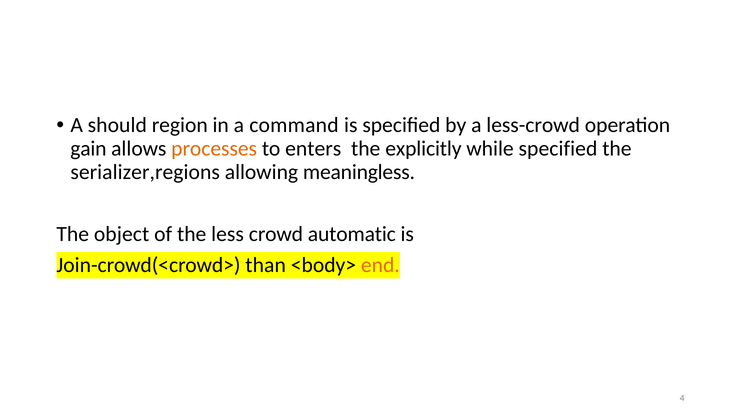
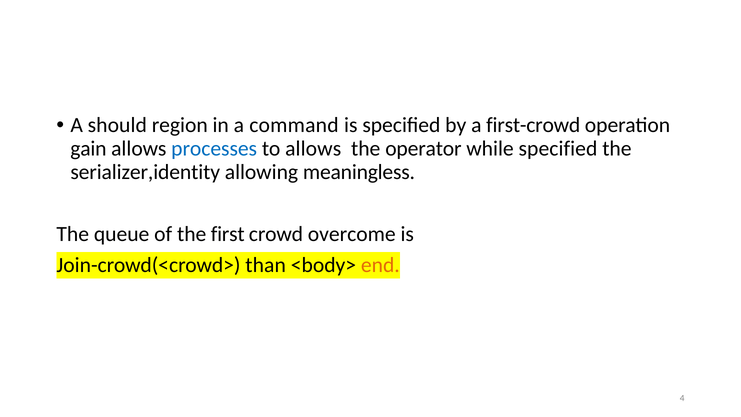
less-crowd: less-crowd -> first-crowd
processes colour: orange -> blue
to enters: enters -> allows
explicitly: explicitly -> operator
serializer,regions: serializer,regions -> serializer,identity
object: object -> queue
less: less -> first
automatic: automatic -> overcome
